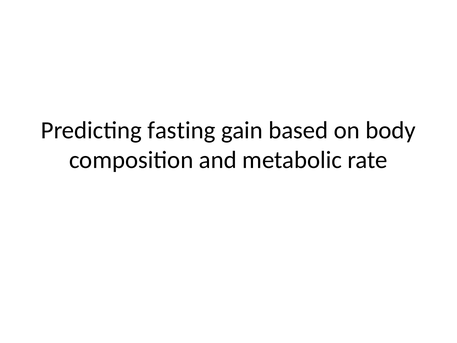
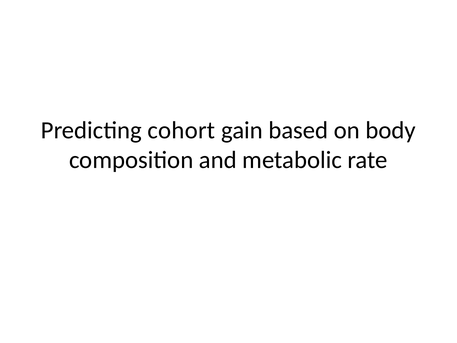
fasting: fasting -> cohort
